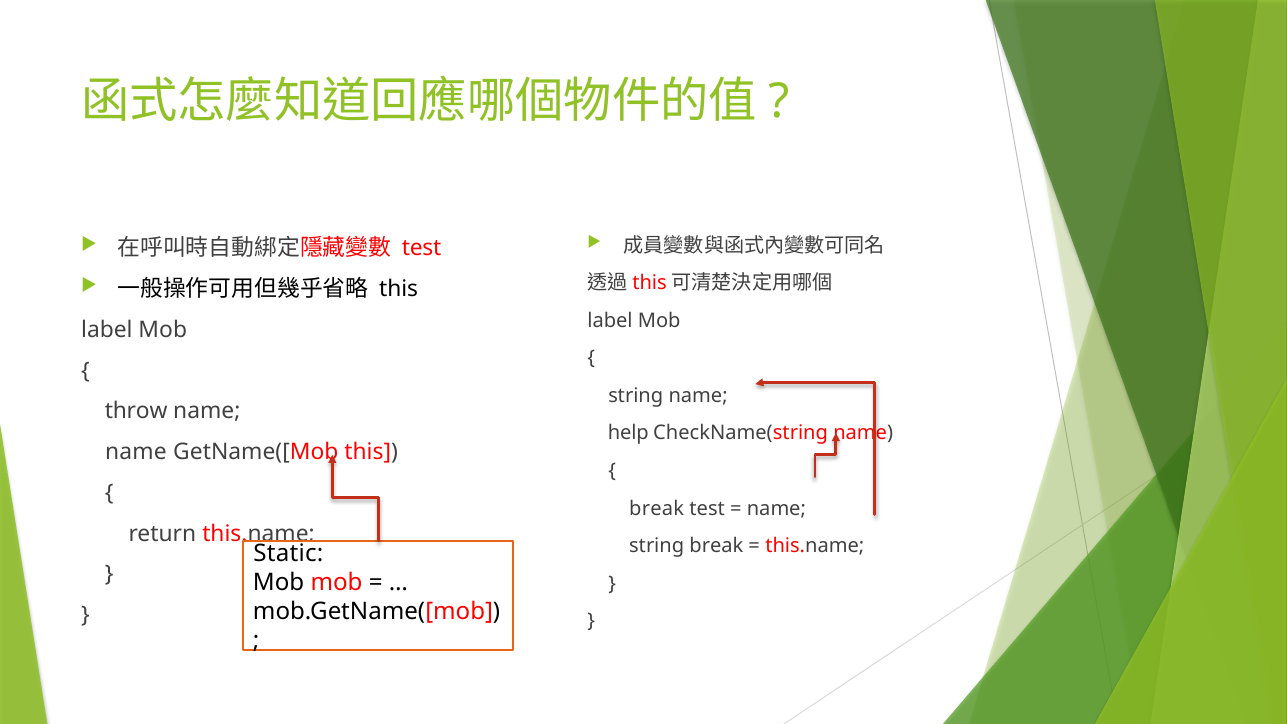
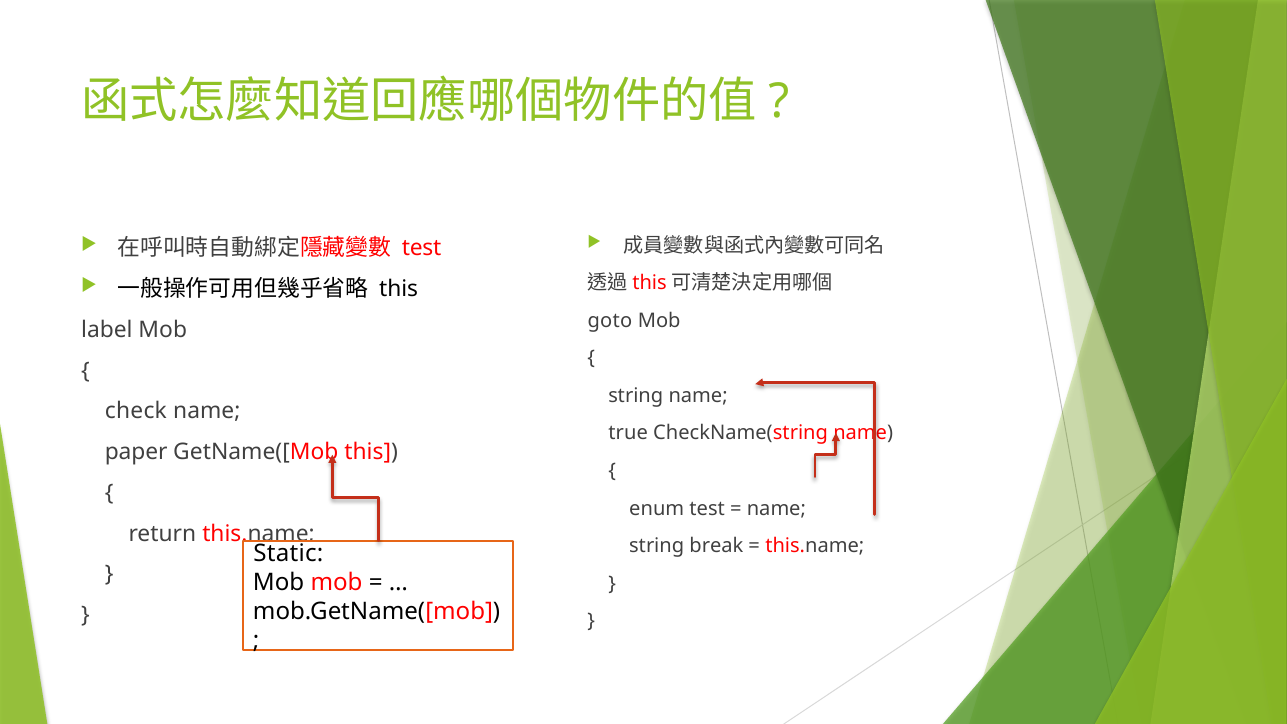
label at (610, 321): label -> goto
throw: throw -> check
help: help -> true
name at (136, 452): name -> paper
break at (657, 508): break -> enum
